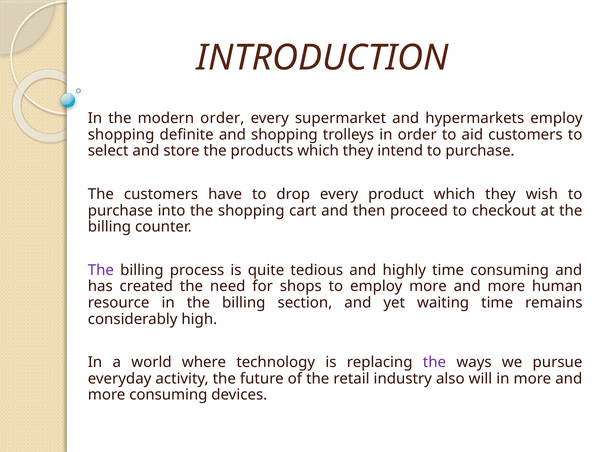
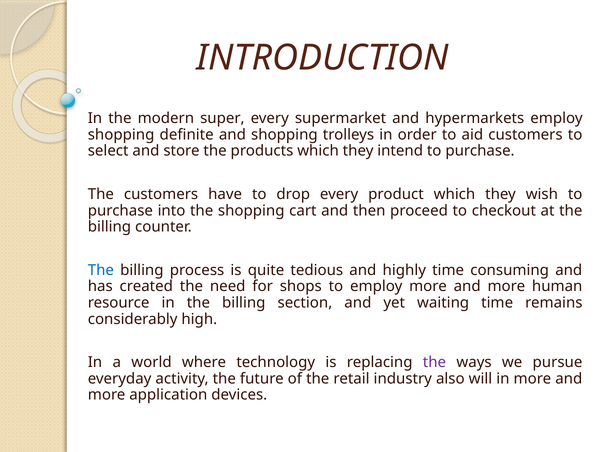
modern order: order -> super
The at (101, 270) colour: purple -> blue
more consuming: consuming -> application
